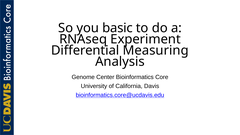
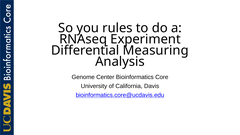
basic: basic -> rules
